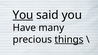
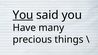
things underline: present -> none
